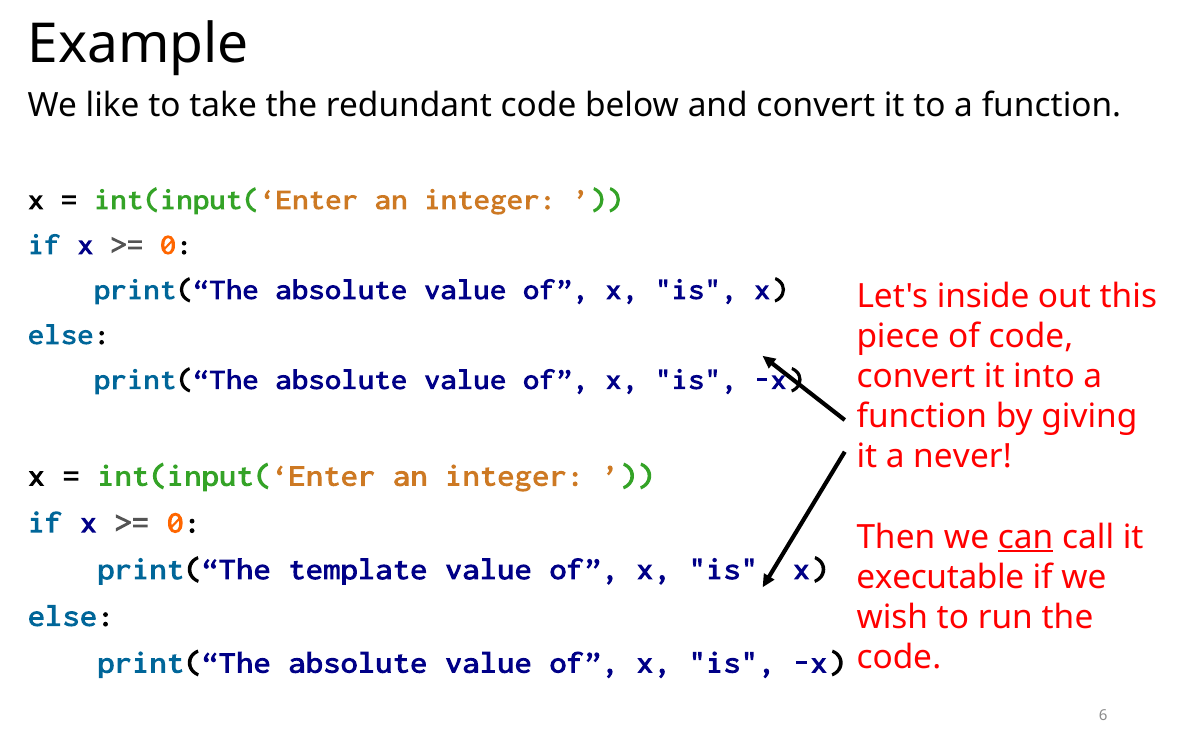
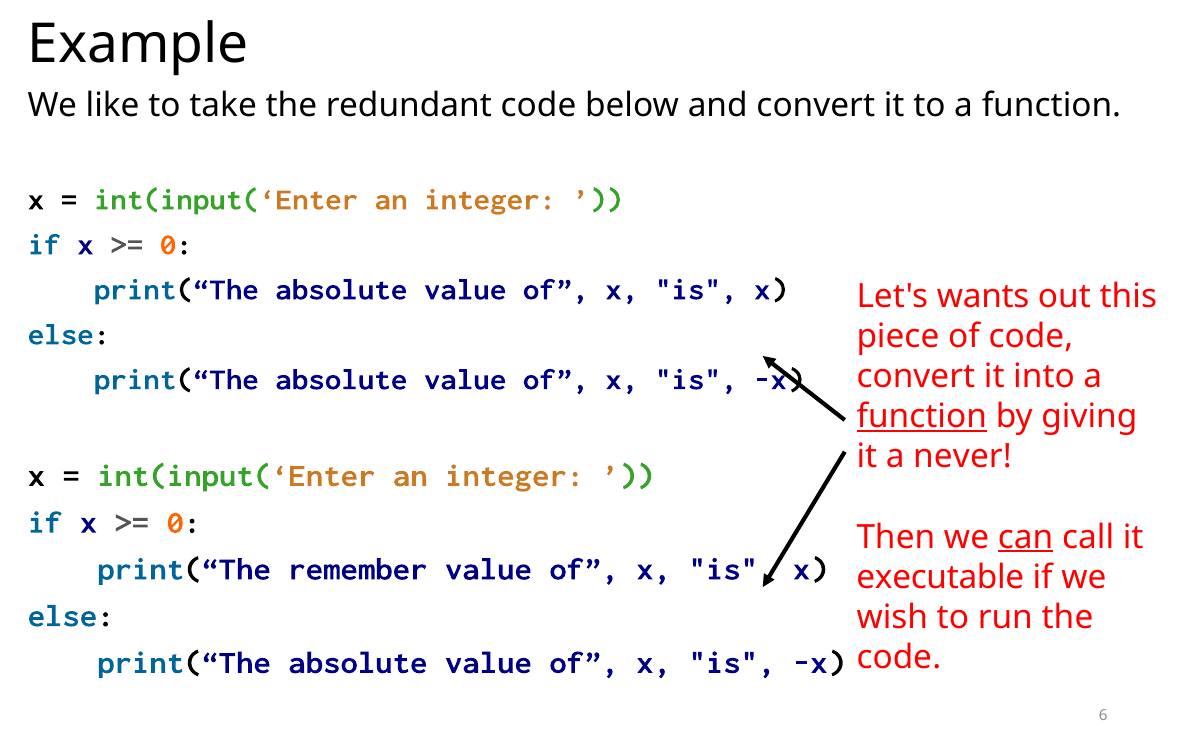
inside: inside -> wants
function at (922, 417) underline: none -> present
template: template -> remember
